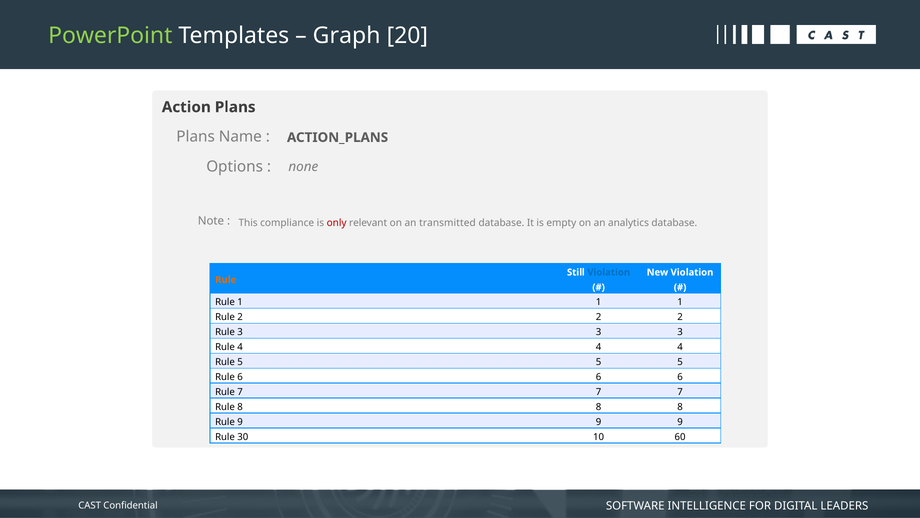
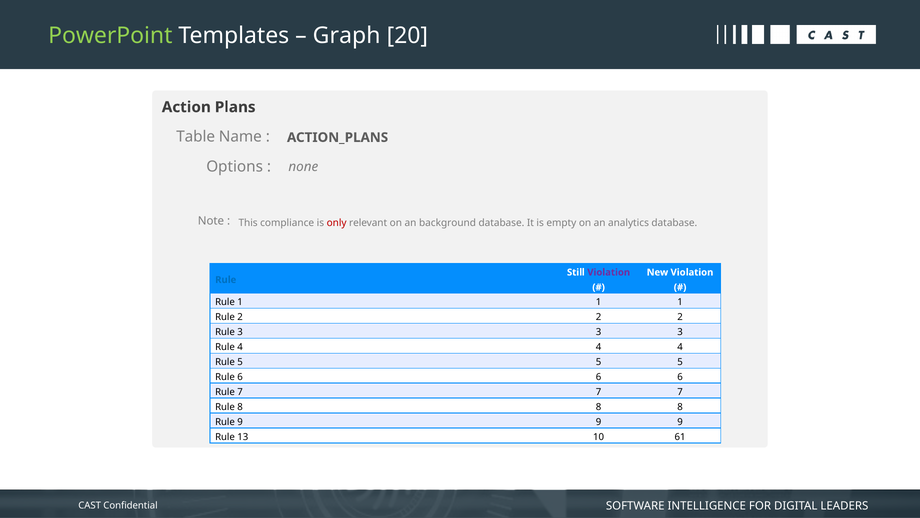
Plans at (196, 137): Plans -> Table
transmitted: transmitted -> background
Violation at (609, 272) colour: blue -> purple
Rule at (226, 280) colour: orange -> blue
30: 30 -> 13
60: 60 -> 61
